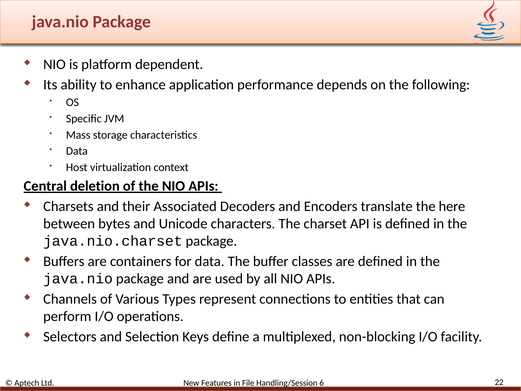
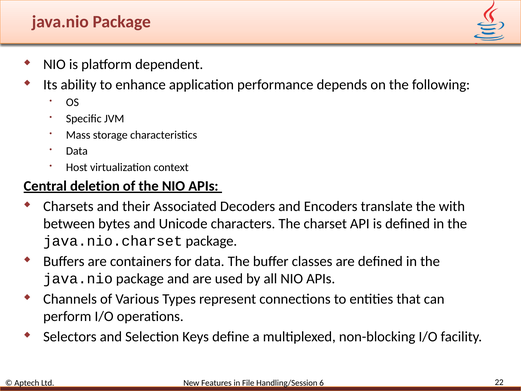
here: here -> with
